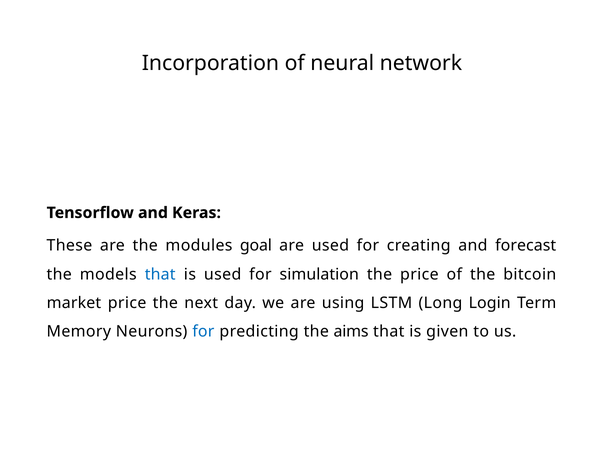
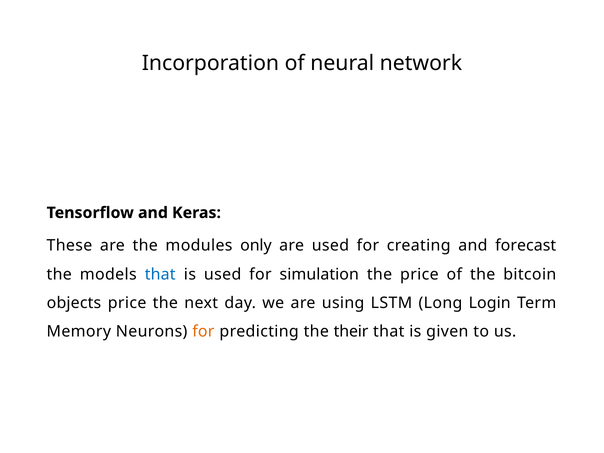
goal: goal -> only
market: market -> objects
for at (203, 332) colour: blue -> orange
aims: aims -> their
